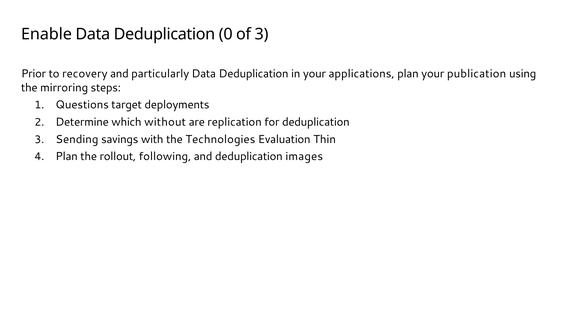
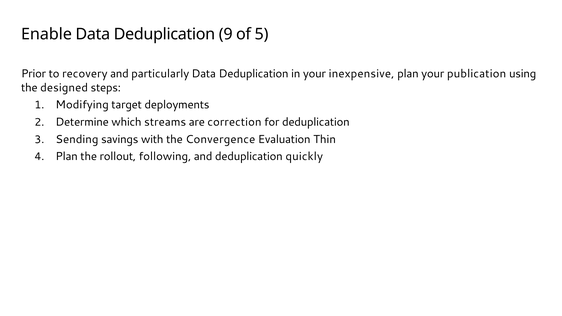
0: 0 -> 9
of 3: 3 -> 5
applications: applications -> inexpensive
mirroring: mirroring -> designed
Questions: Questions -> Modifying
without: without -> streams
replication: replication -> correction
Technologies: Technologies -> Convergence
images: images -> quickly
